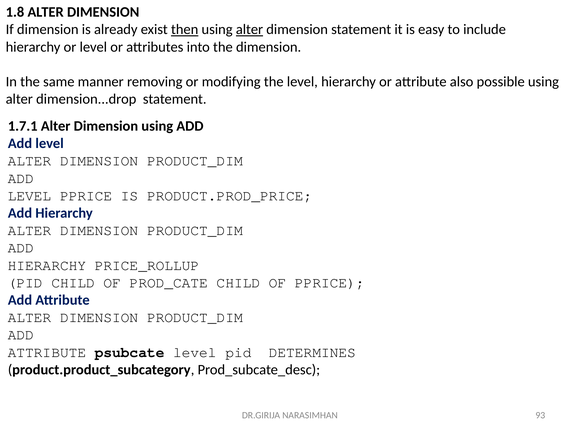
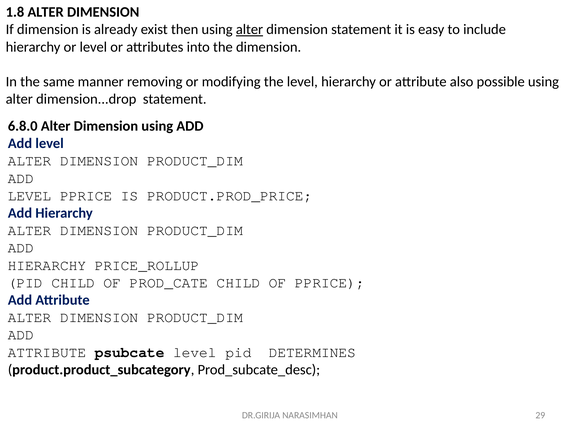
then underline: present -> none
1.7.1: 1.7.1 -> 6.8.0
93: 93 -> 29
